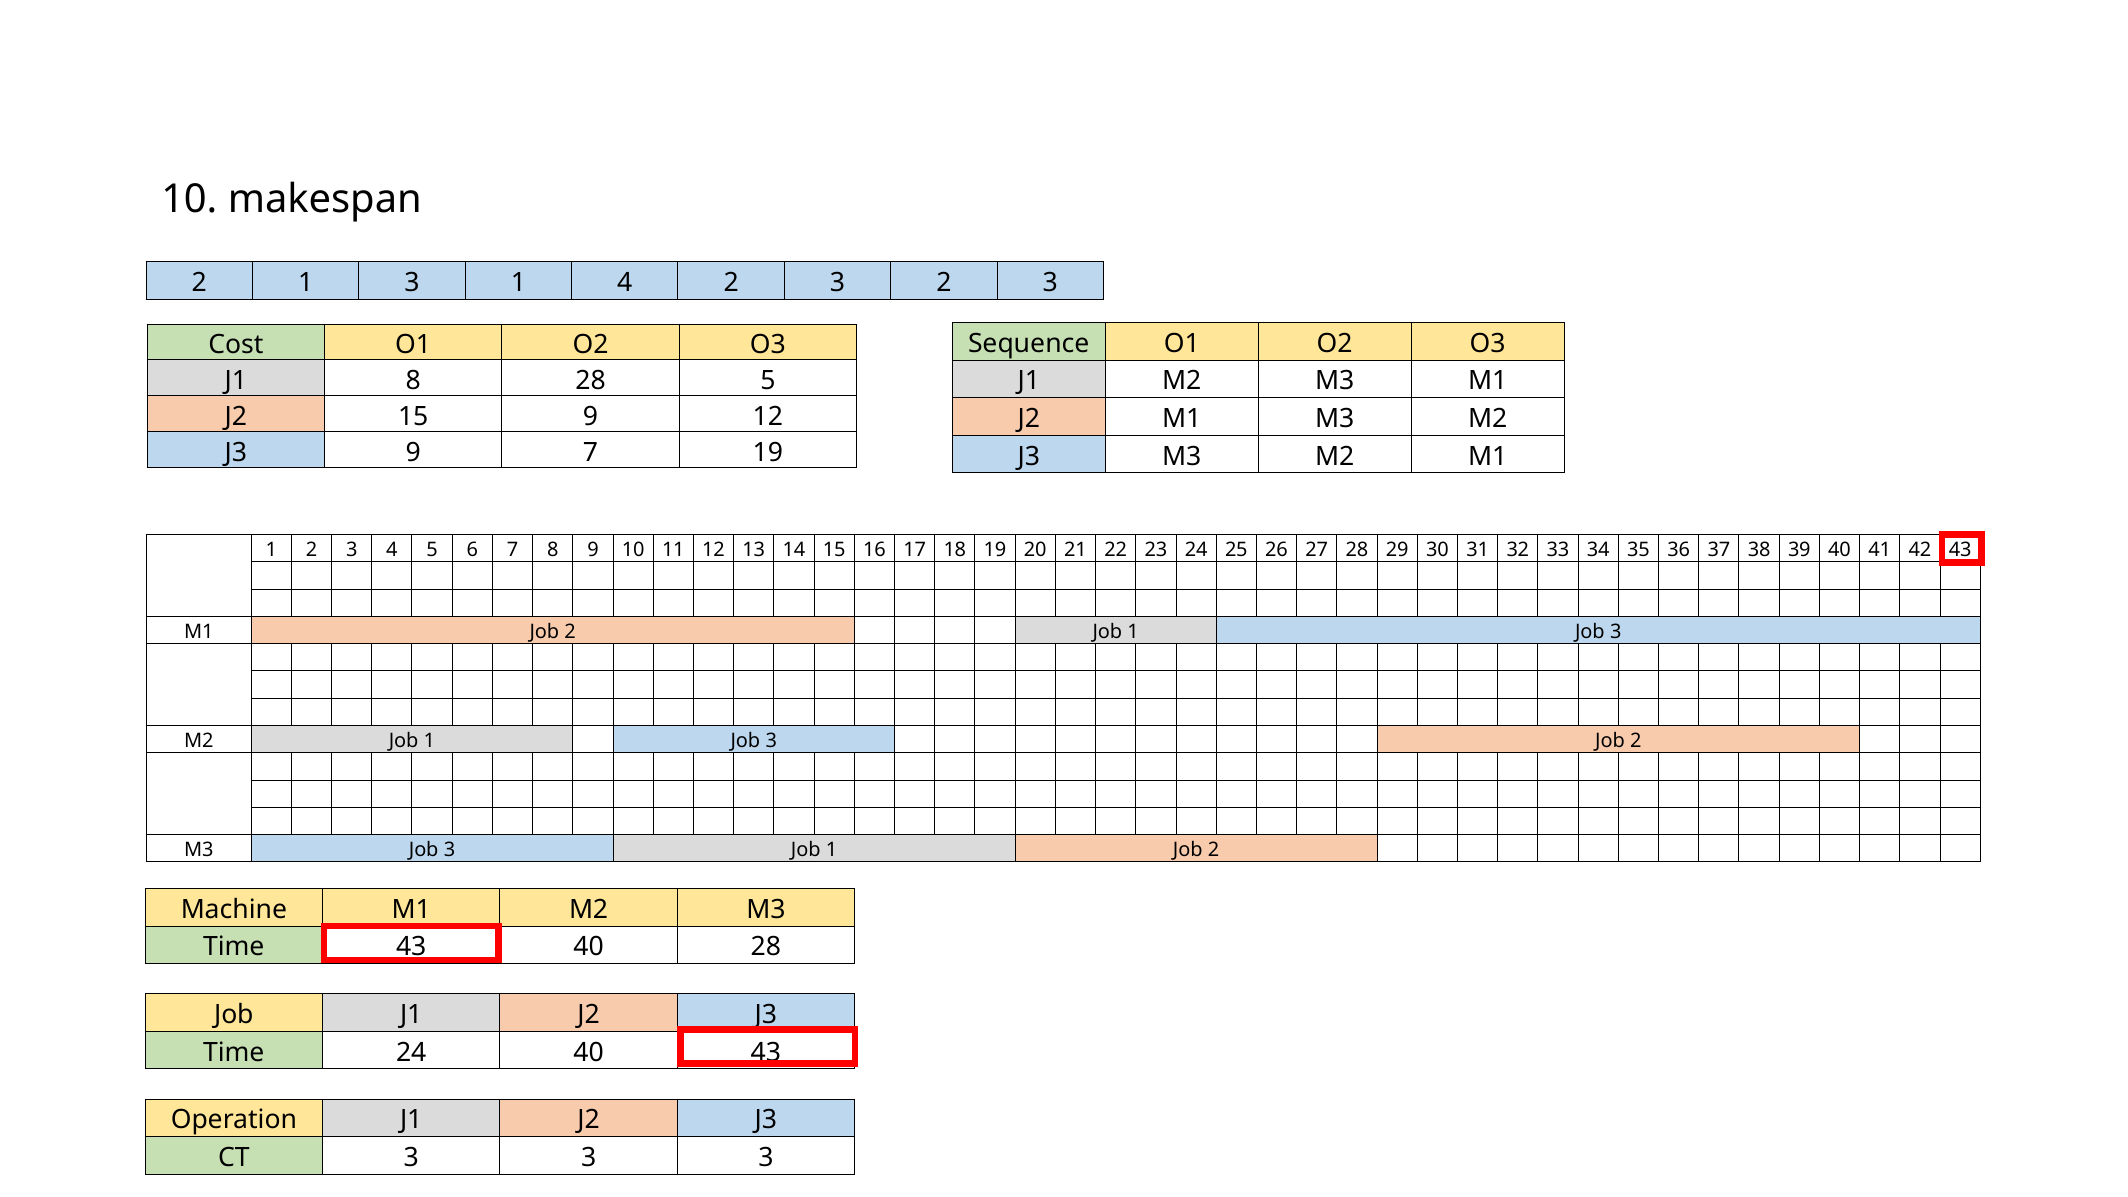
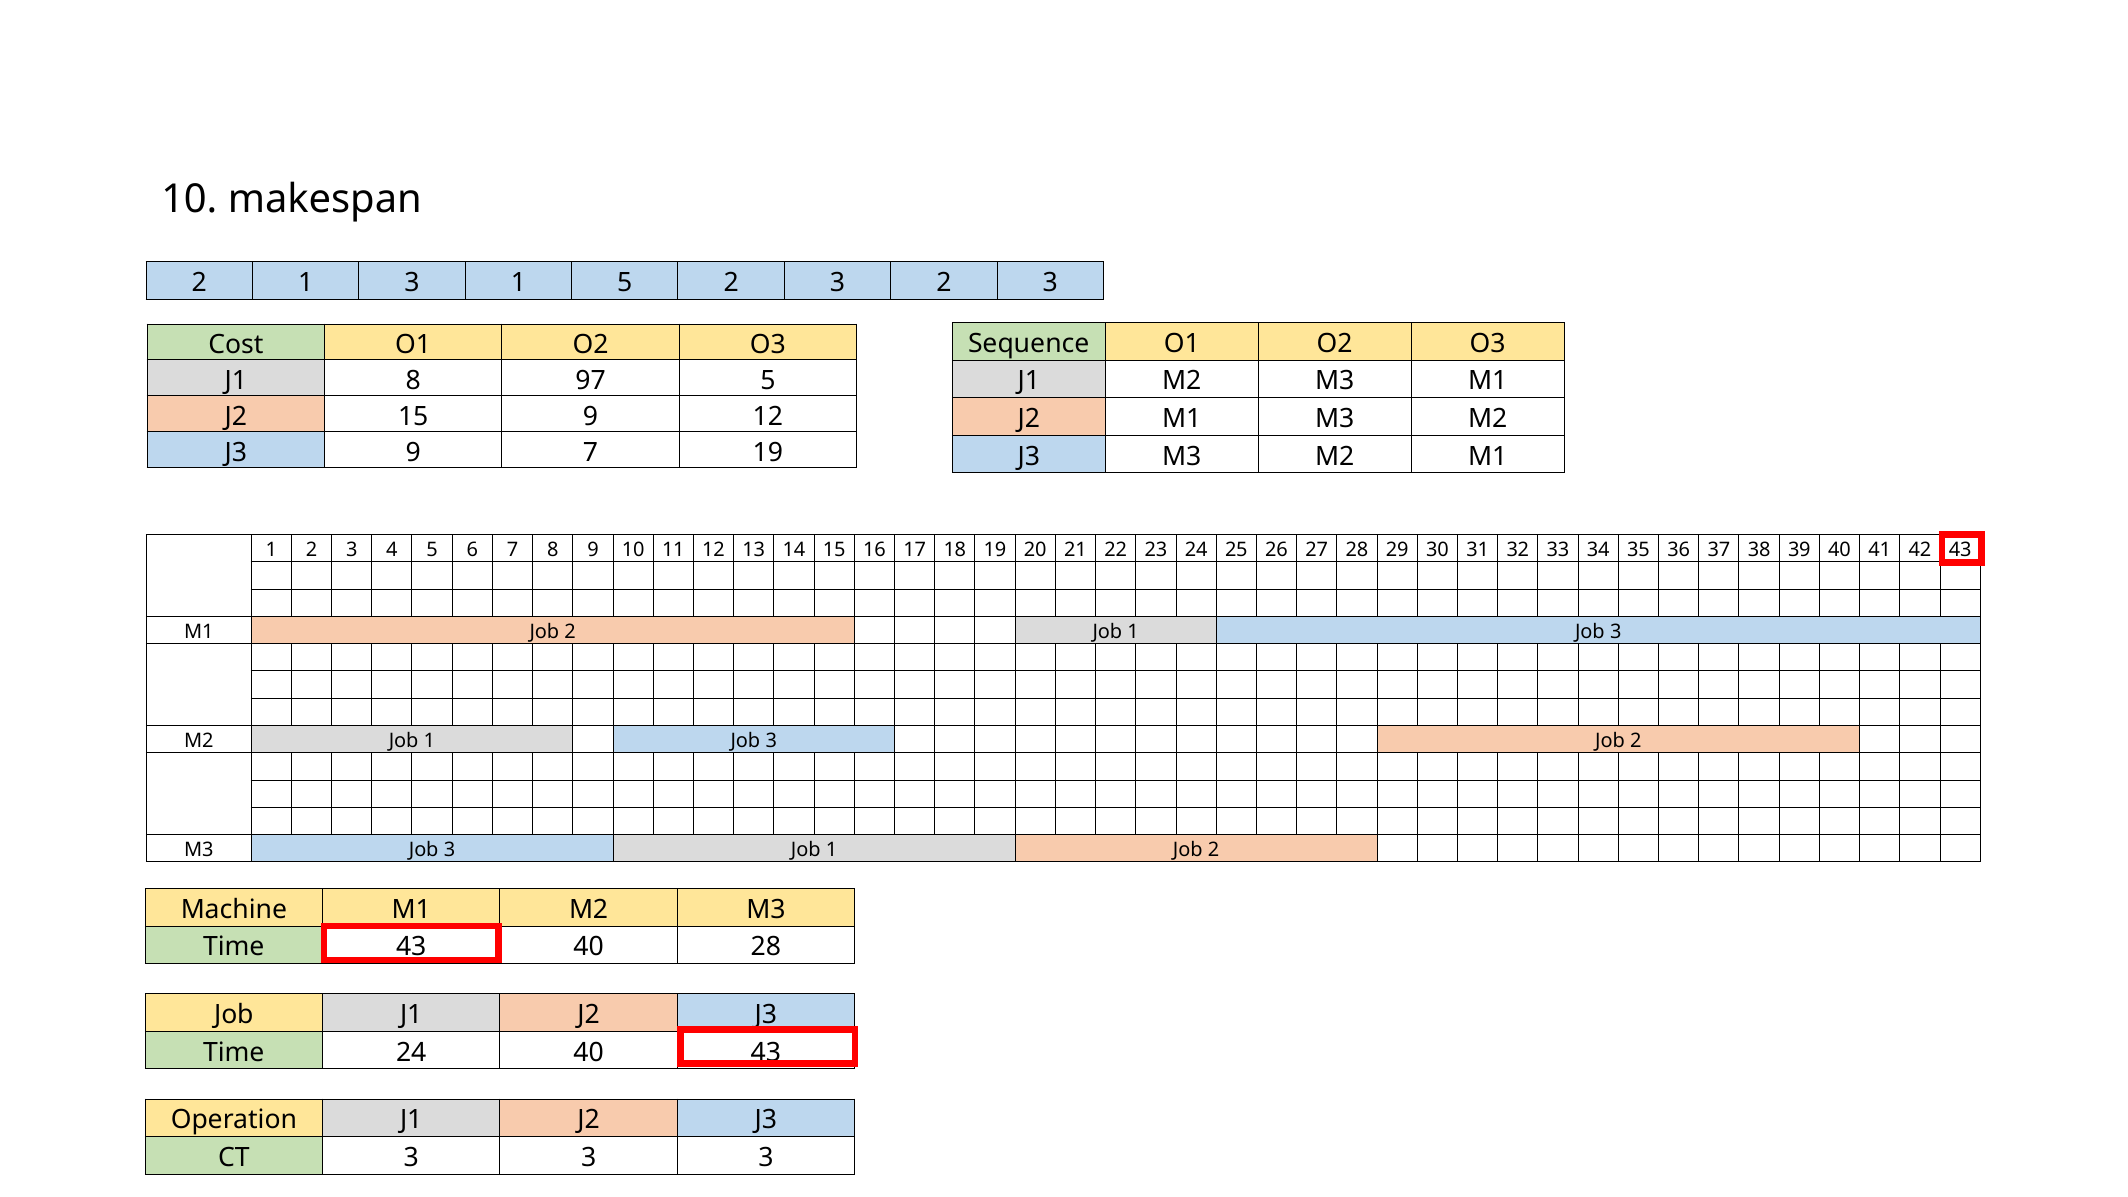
1 4: 4 -> 5
8 28: 28 -> 97
